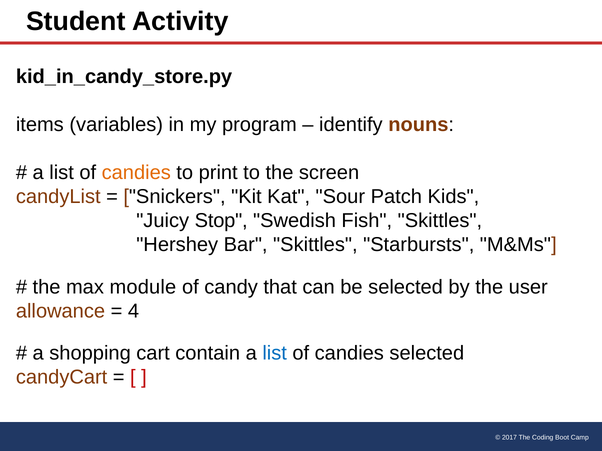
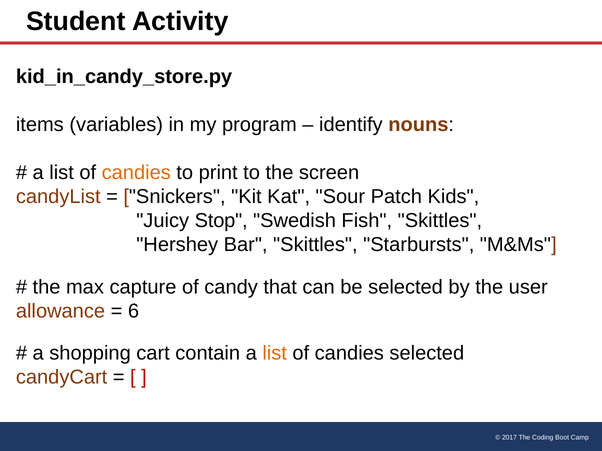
module: module -> capture
4: 4 -> 6
list at (275, 354) colour: blue -> orange
